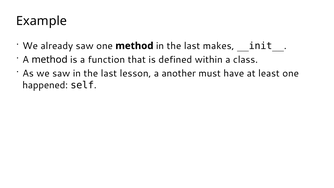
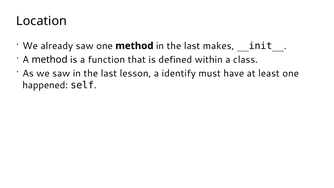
Example: Example -> Location
another: another -> identify
